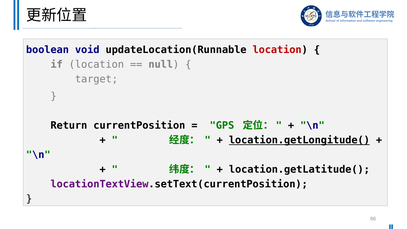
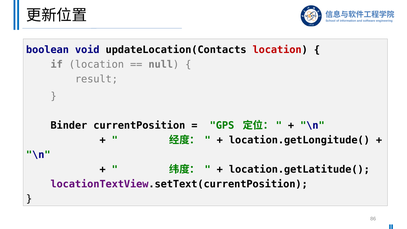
updateLocation(Runnable: updateLocation(Runnable -> updateLocation(Contacts
target: target -> result
Return: Return -> Binder
location.getLongitude( underline: present -> none
